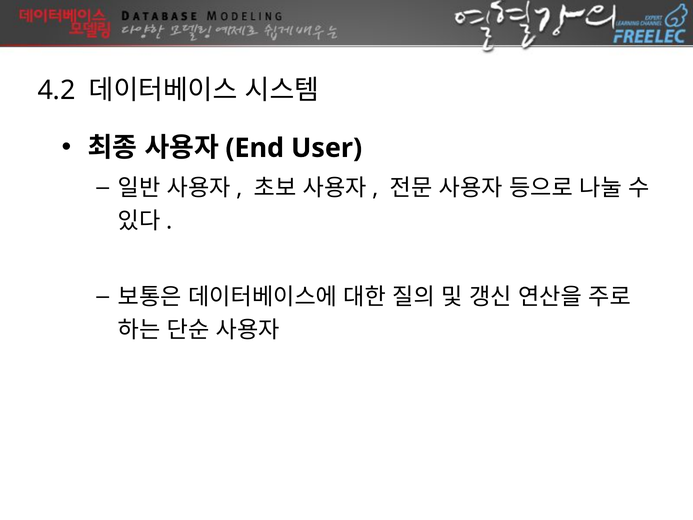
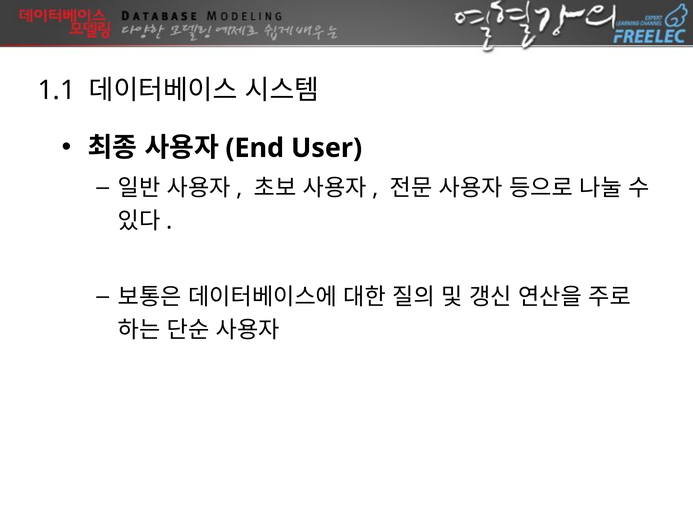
4.2: 4.2 -> 1.1
